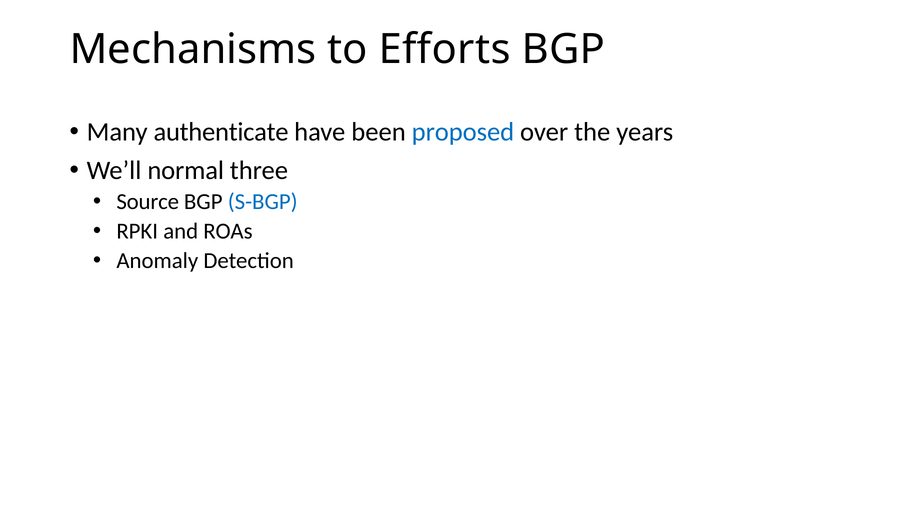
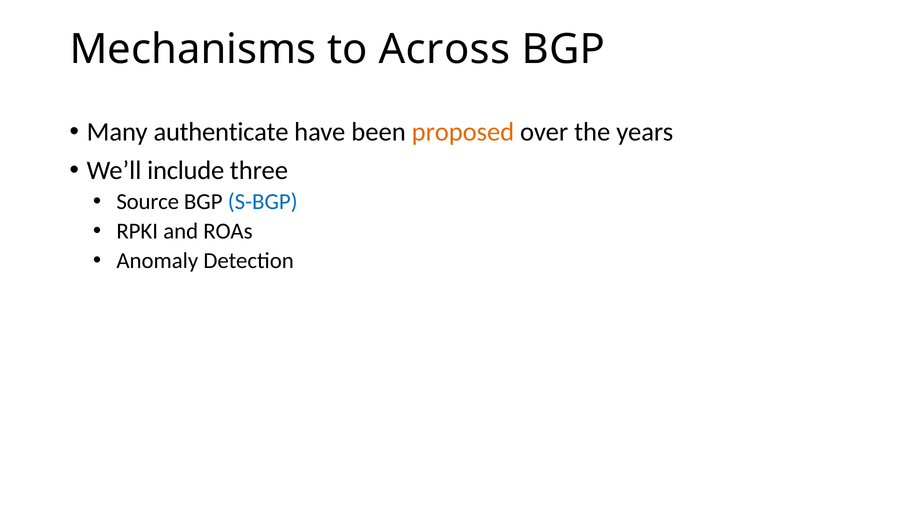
Efforts: Efforts -> Across
proposed colour: blue -> orange
normal: normal -> include
